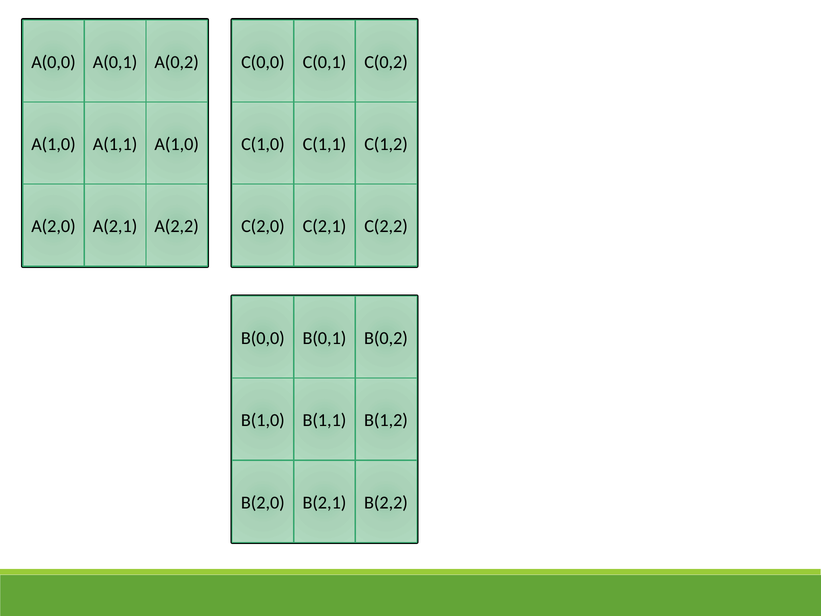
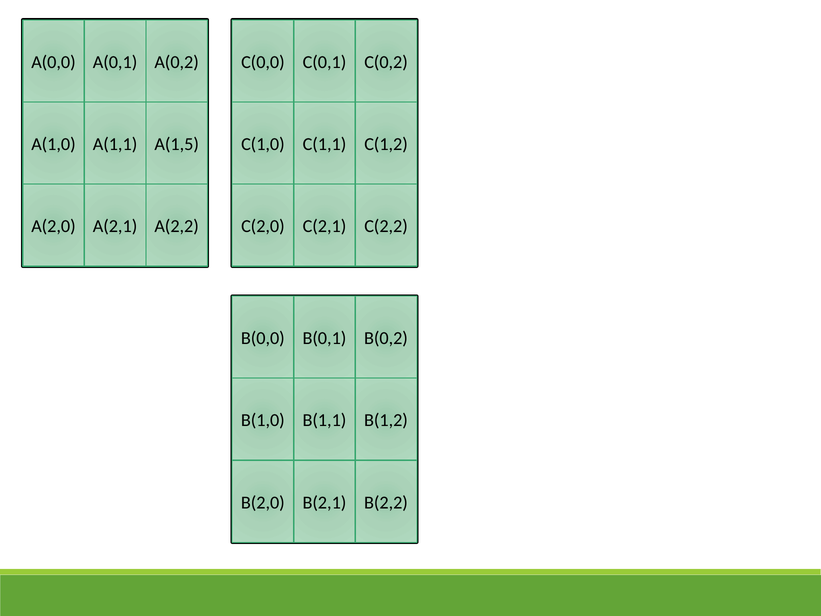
A(1,0 at (177, 144): A(1,0 -> A(1,5
